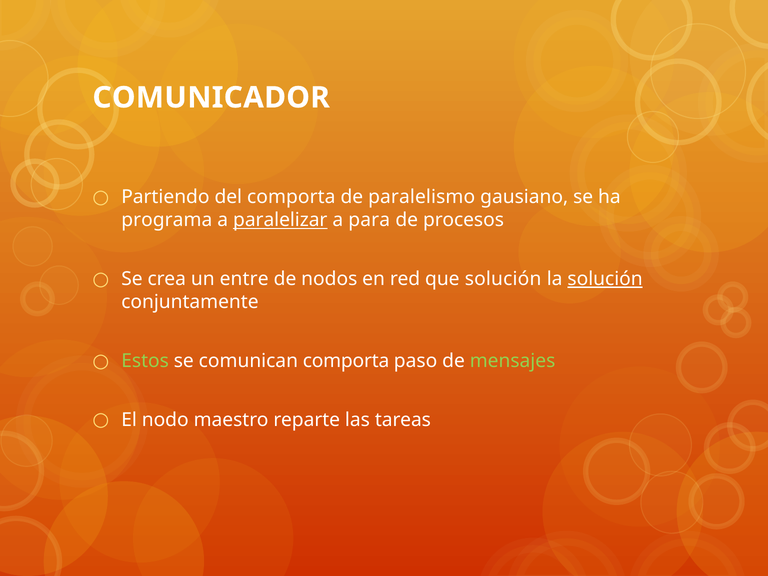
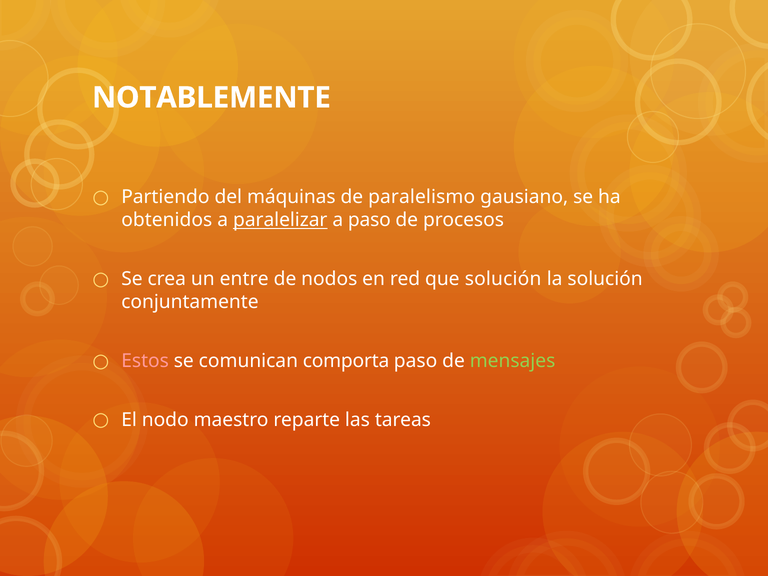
COMUNICADOR: COMUNICADOR -> NOTABLEMENTE
del comporta: comporta -> máquinas
programa: programa -> obtenidos
a para: para -> paso
solución at (605, 279) underline: present -> none
Estos colour: light green -> pink
